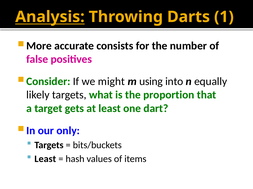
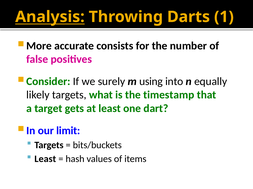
might: might -> surely
proportion: proportion -> timestamp
only: only -> limit
